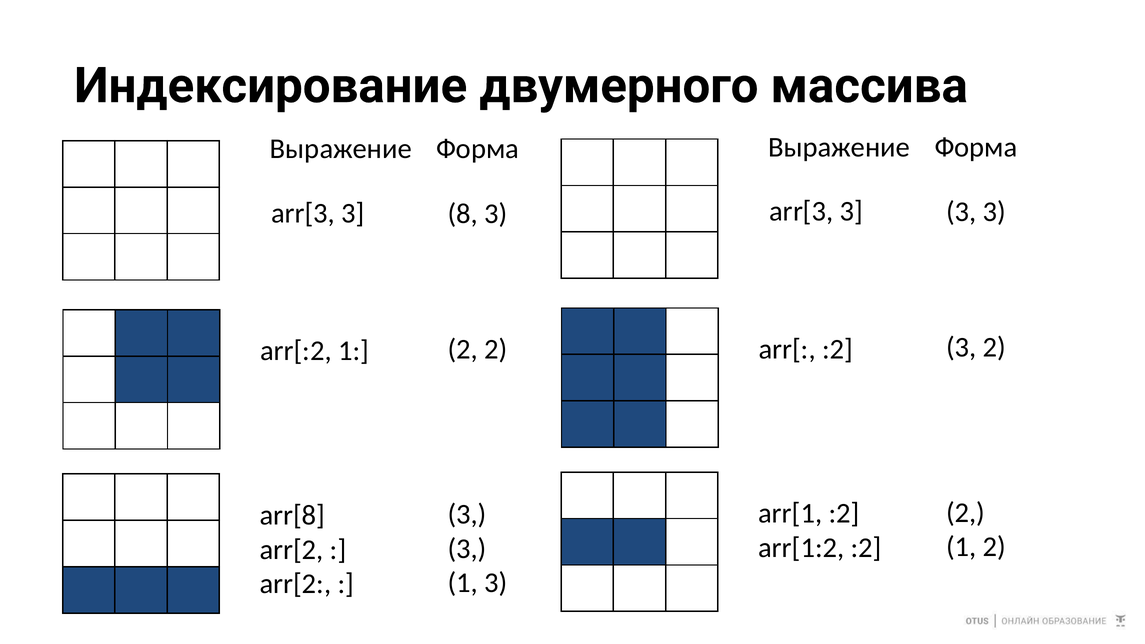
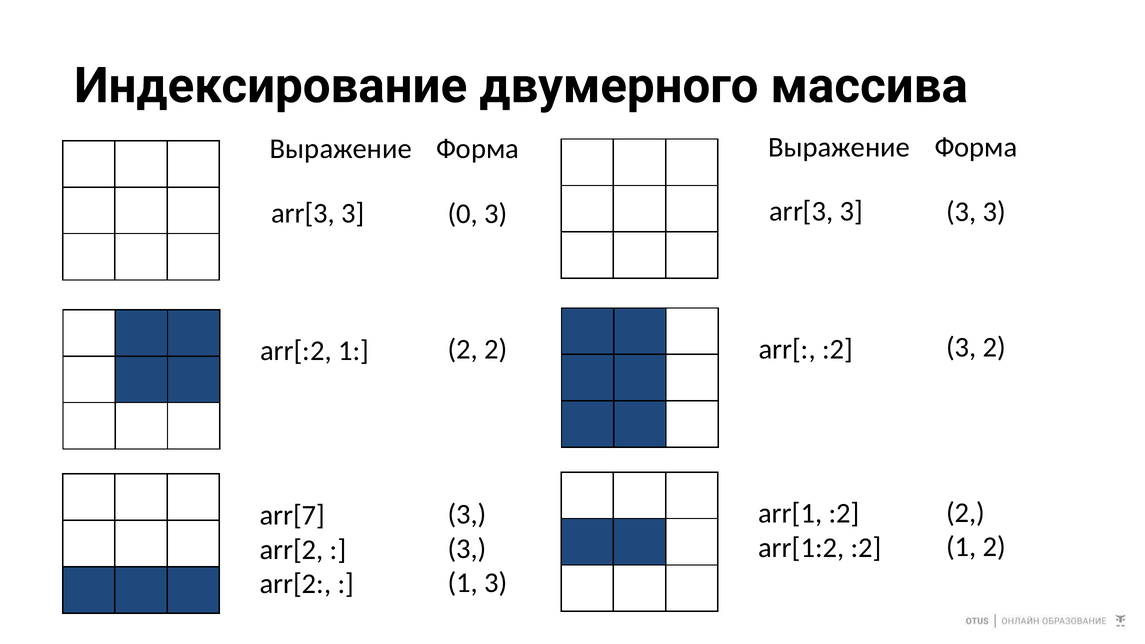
8: 8 -> 0
arr[8: arr[8 -> arr[7
